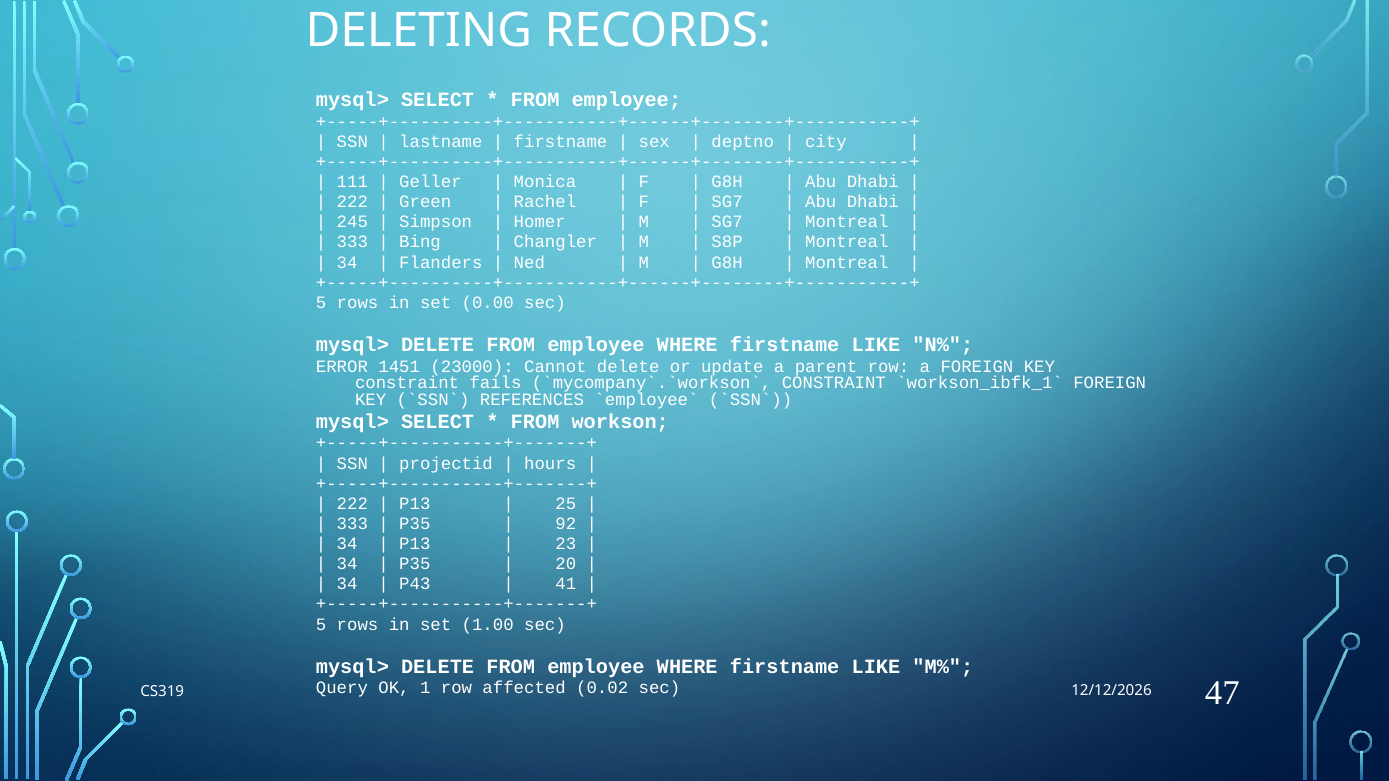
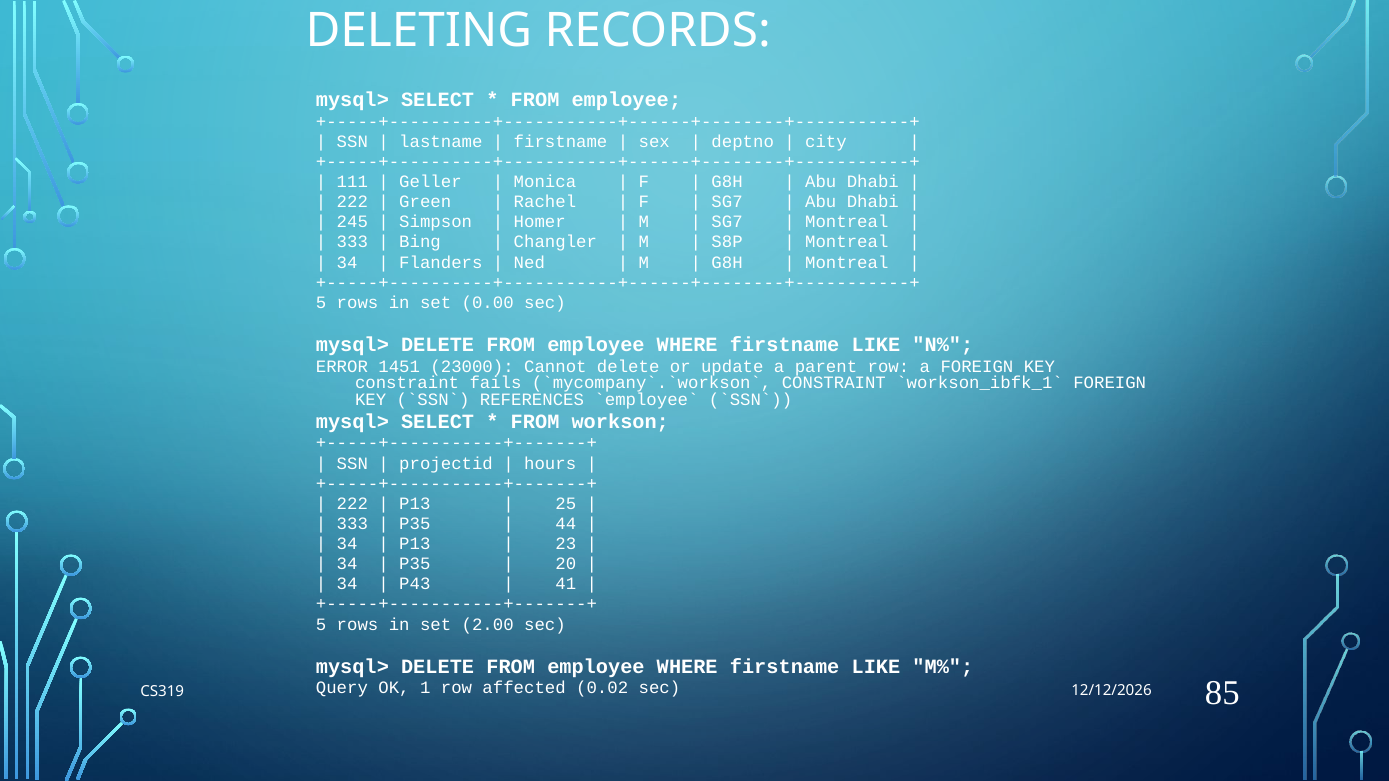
92: 92 -> 44
1.00: 1.00 -> 2.00
47: 47 -> 85
